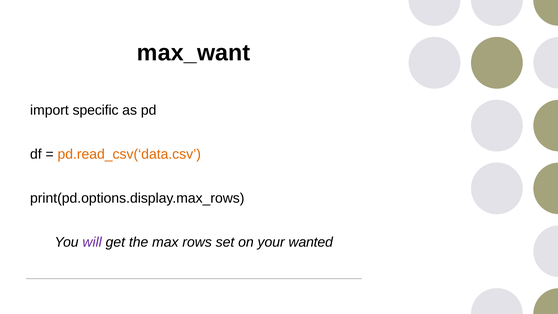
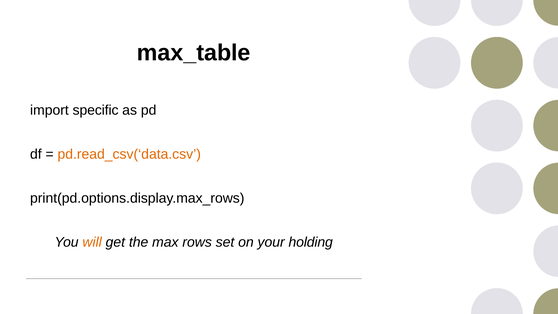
max_want: max_want -> max_table
will colour: purple -> orange
wanted: wanted -> holding
